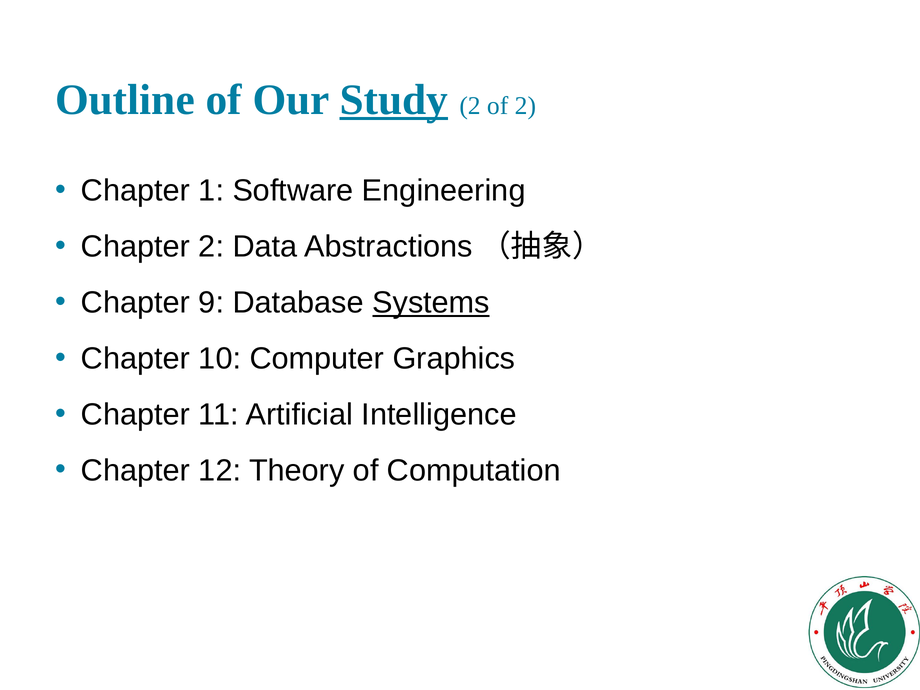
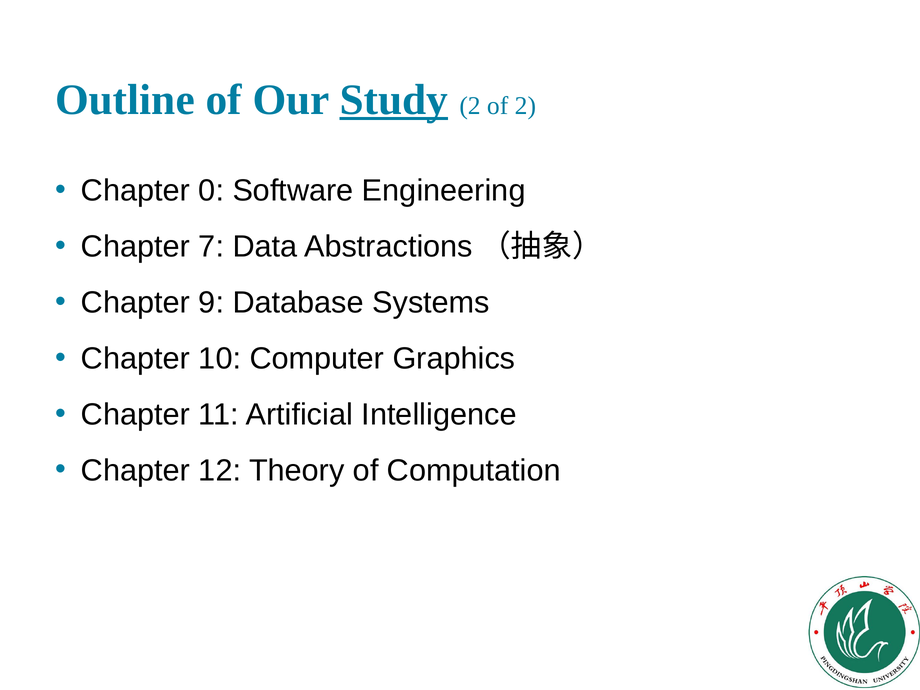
1: 1 -> 0
Chapter 2: 2 -> 7
Systems underline: present -> none
